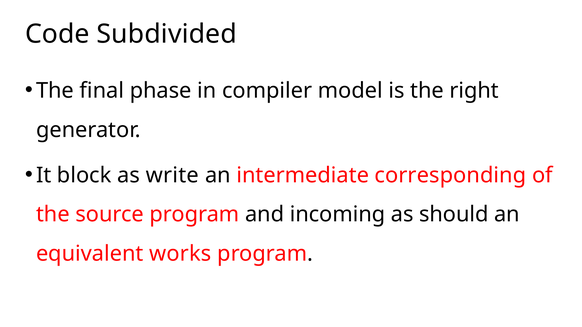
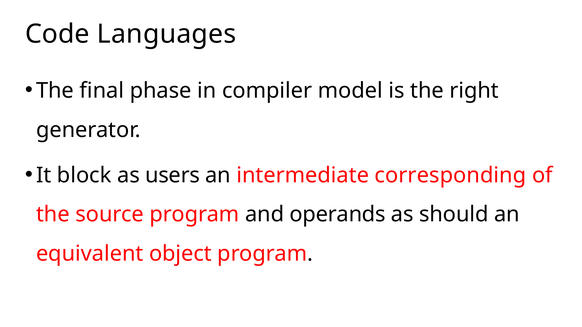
Subdivided: Subdivided -> Languages
write: write -> users
incoming: incoming -> operands
works: works -> object
